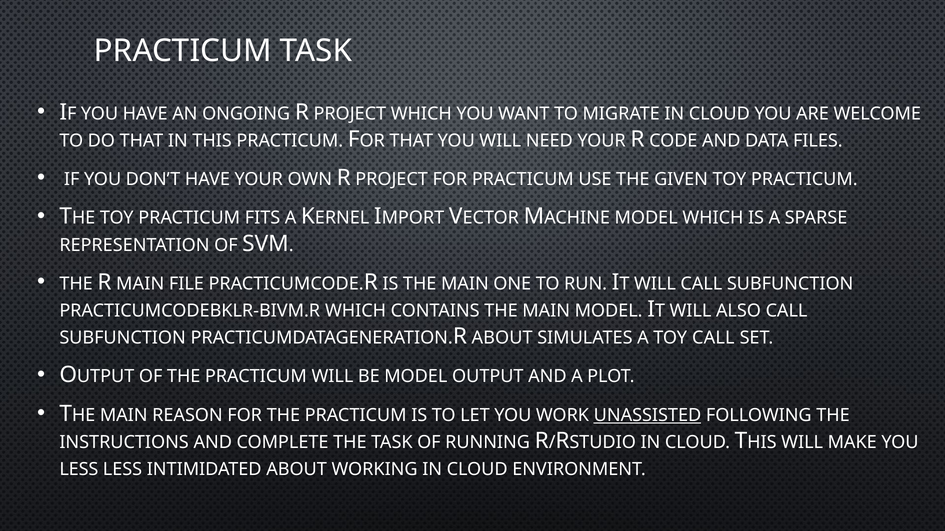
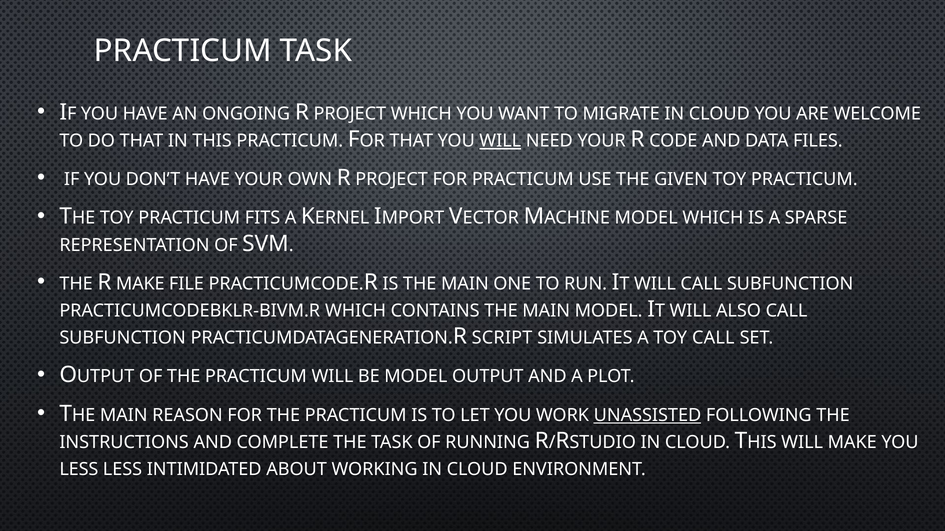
WILL at (500, 141) underline: none -> present
R MAIN: MAIN -> MAKE
R ABOUT: ABOUT -> SCRIPT
